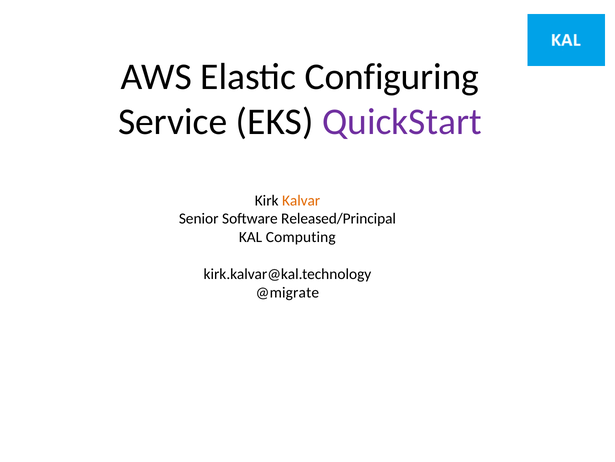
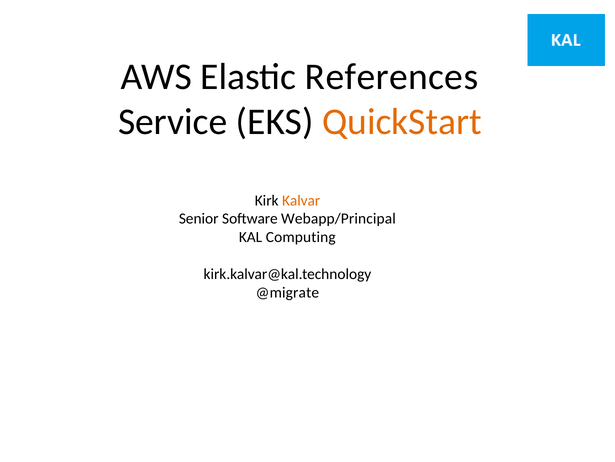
Configuring: Configuring -> References
QuickStart colour: purple -> orange
Released/Principal: Released/Principal -> Webapp/Principal
